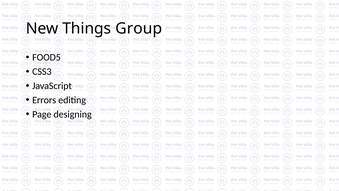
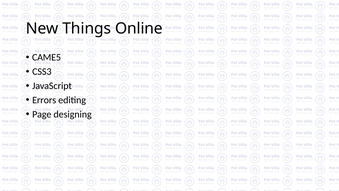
Group: Group -> Online
FOOD5: FOOD5 -> CAME5
